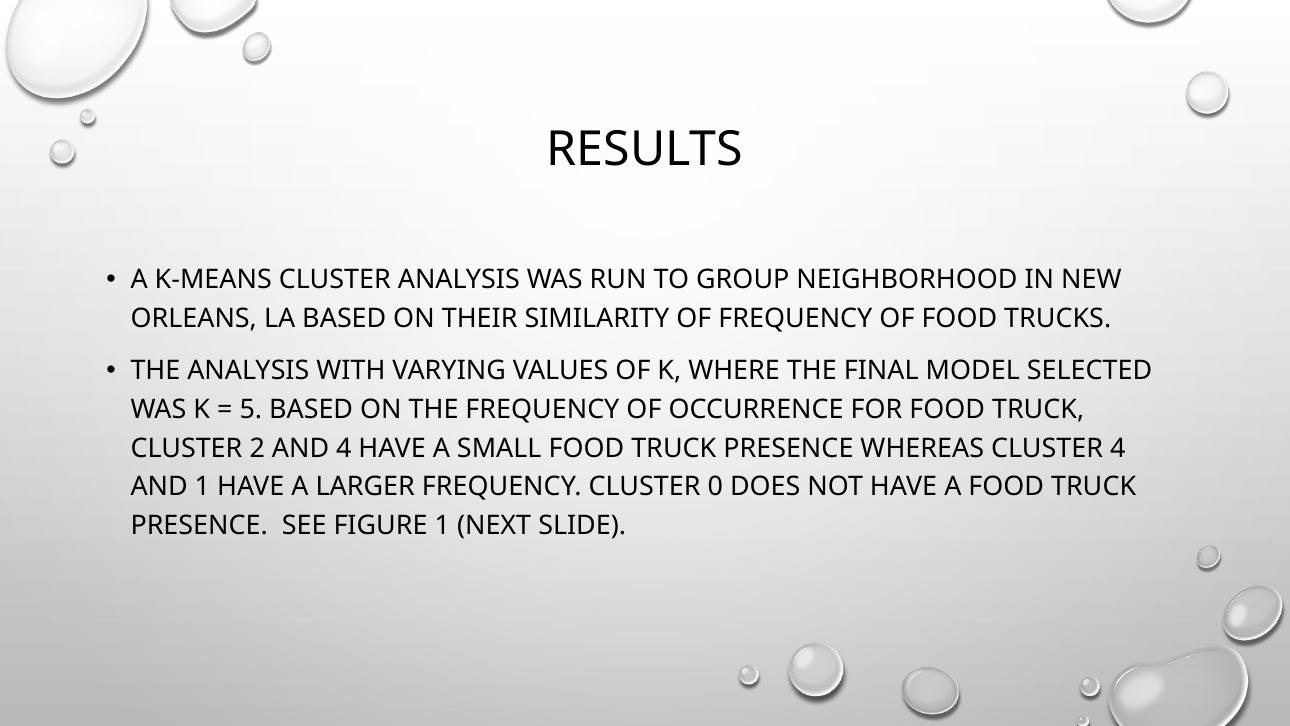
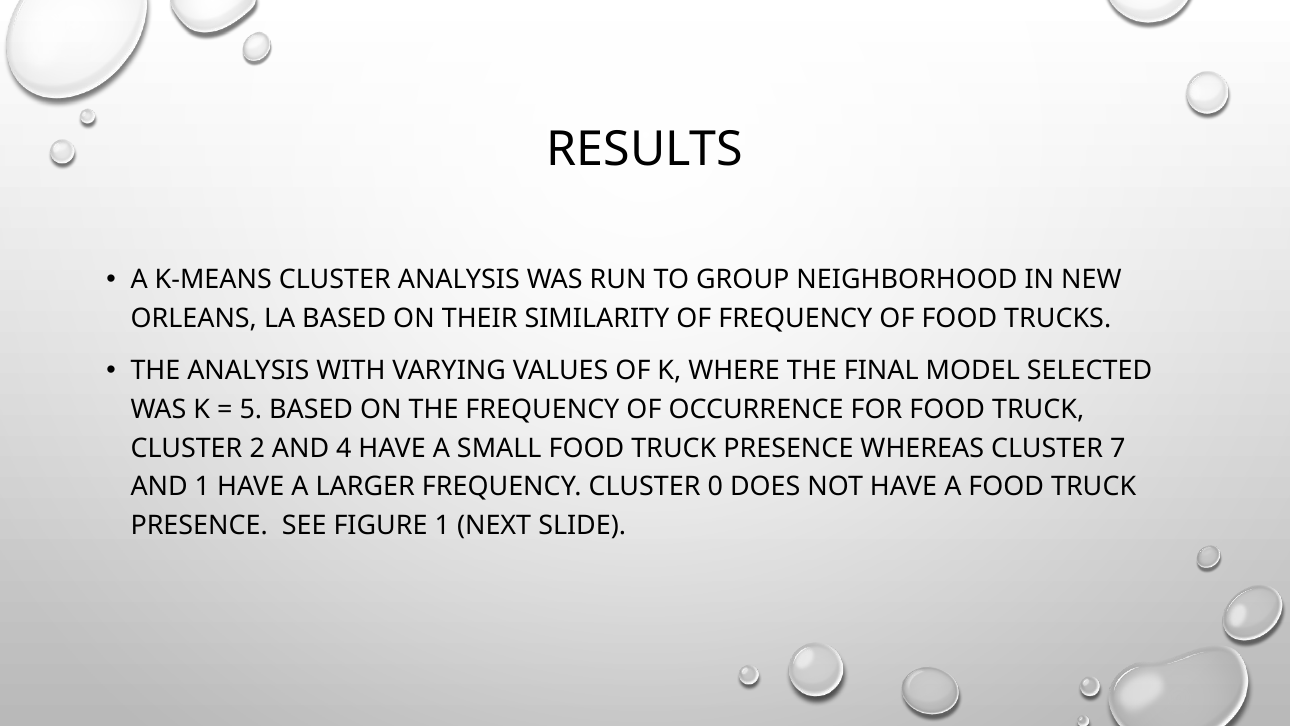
CLUSTER 4: 4 -> 7
